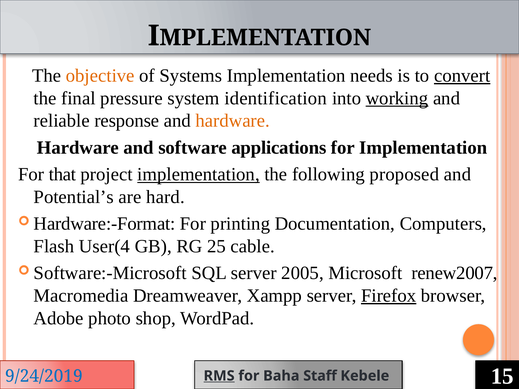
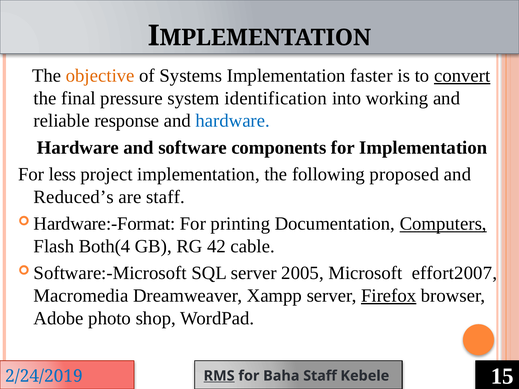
needs: needs -> faster
working underline: present -> none
hardware at (233, 121) colour: orange -> blue
applications: applications -> components
that: that -> less
implementation at (199, 175) underline: present -> none
Potential’s: Potential’s -> Reduced’s
are hard: hard -> staff
Computers underline: none -> present
User(4: User(4 -> Both(4
25: 25 -> 42
renew2007: renew2007 -> effort2007
9/24/2019: 9/24/2019 -> 2/24/2019
